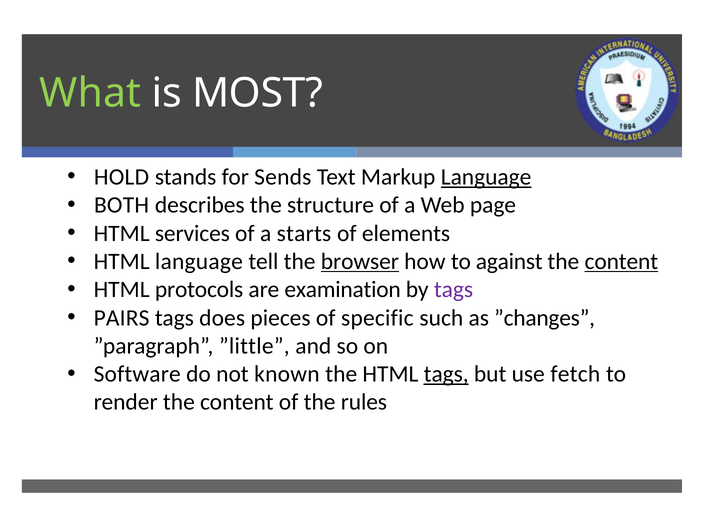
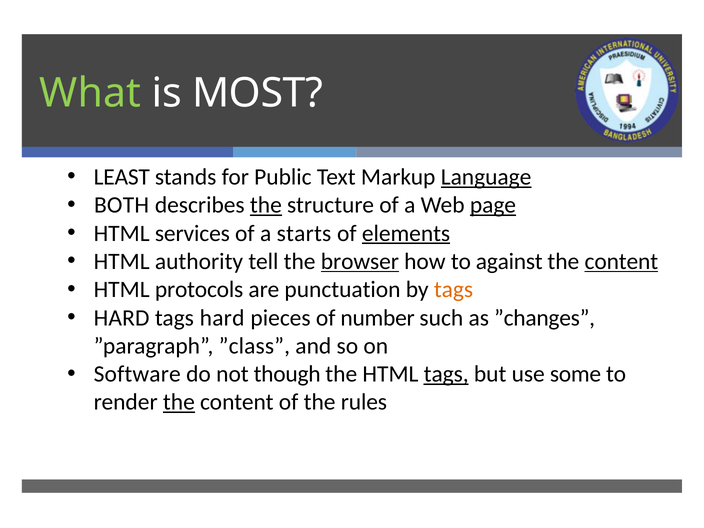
HOLD: HOLD -> LEAST
Sends: Sends -> Public
the at (266, 205) underline: none -> present
page underline: none -> present
elements underline: none -> present
HTML language: language -> authority
examination: examination -> punctuation
tags at (454, 290) colour: purple -> orange
PAIRS at (122, 318): PAIRS -> HARD
tags does: does -> hard
specific: specific -> number
”little: ”little -> ”class
known: known -> though
fetch: fetch -> some
the at (179, 402) underline: none -> present
